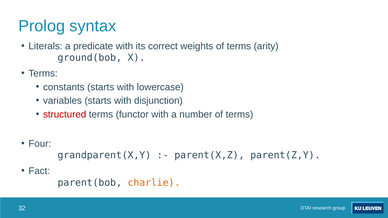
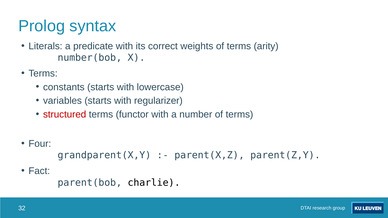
ground(bob: ground(bob -> number(bob
disjunction: disjunction -> regularizer
charlie colour: orange -> black
